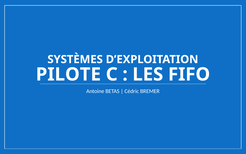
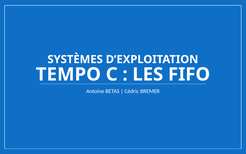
PILOTE: PILOTE -> TEMPO
